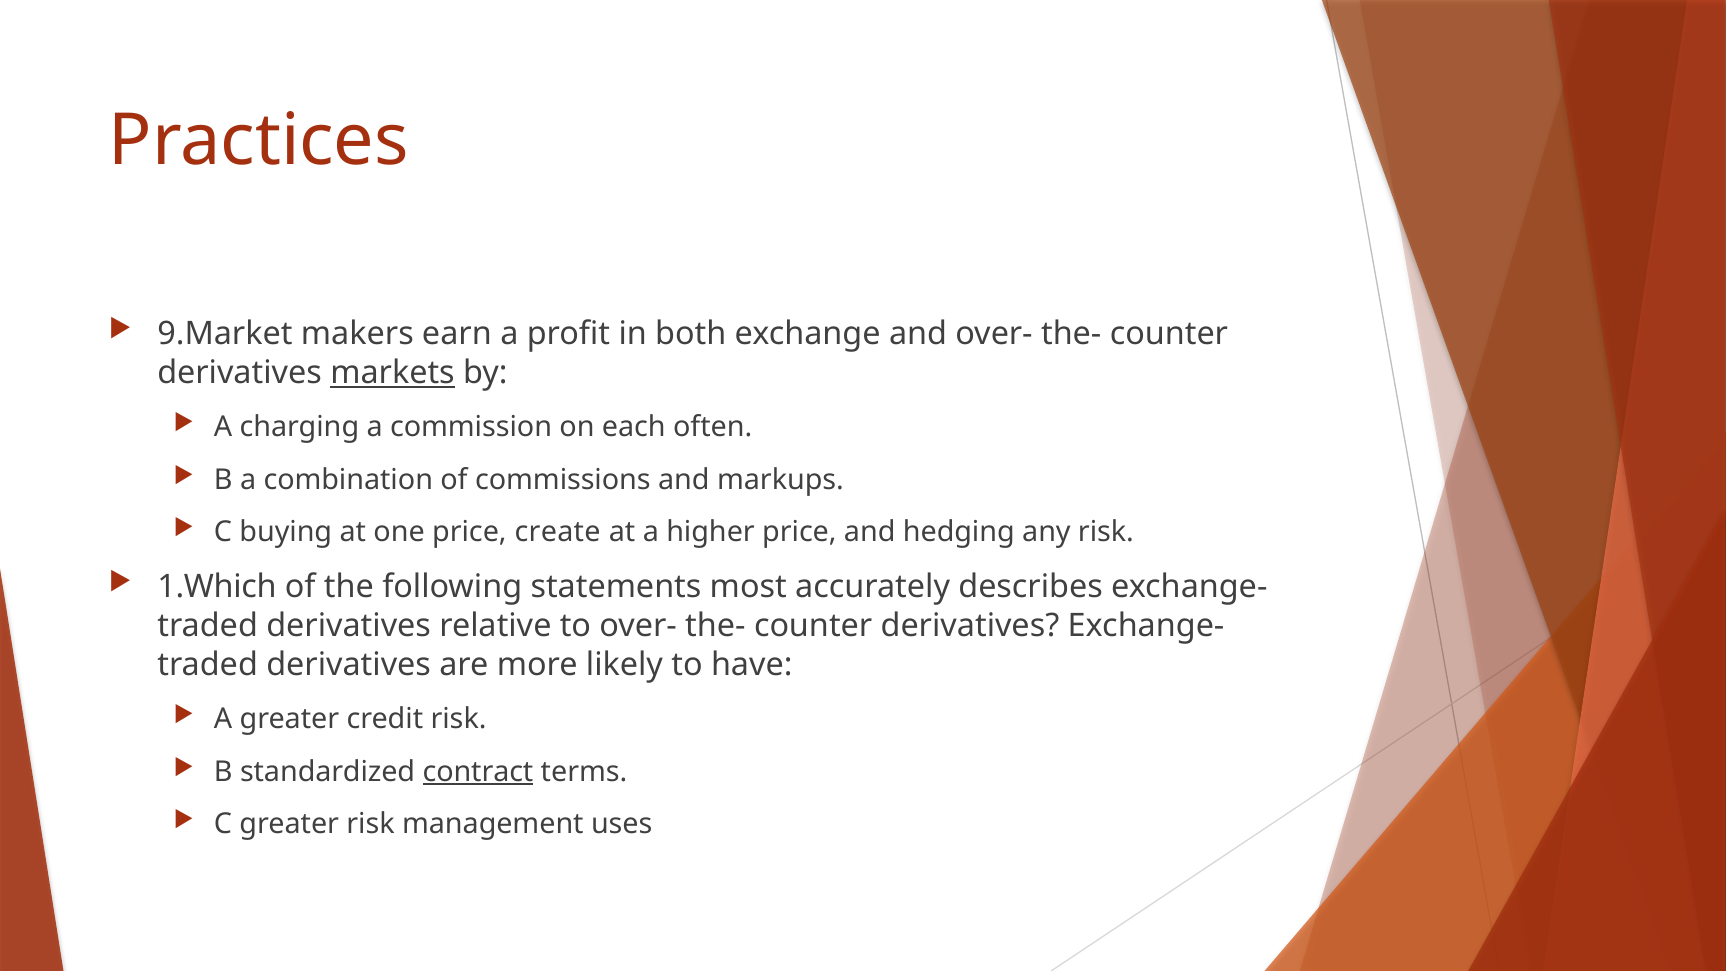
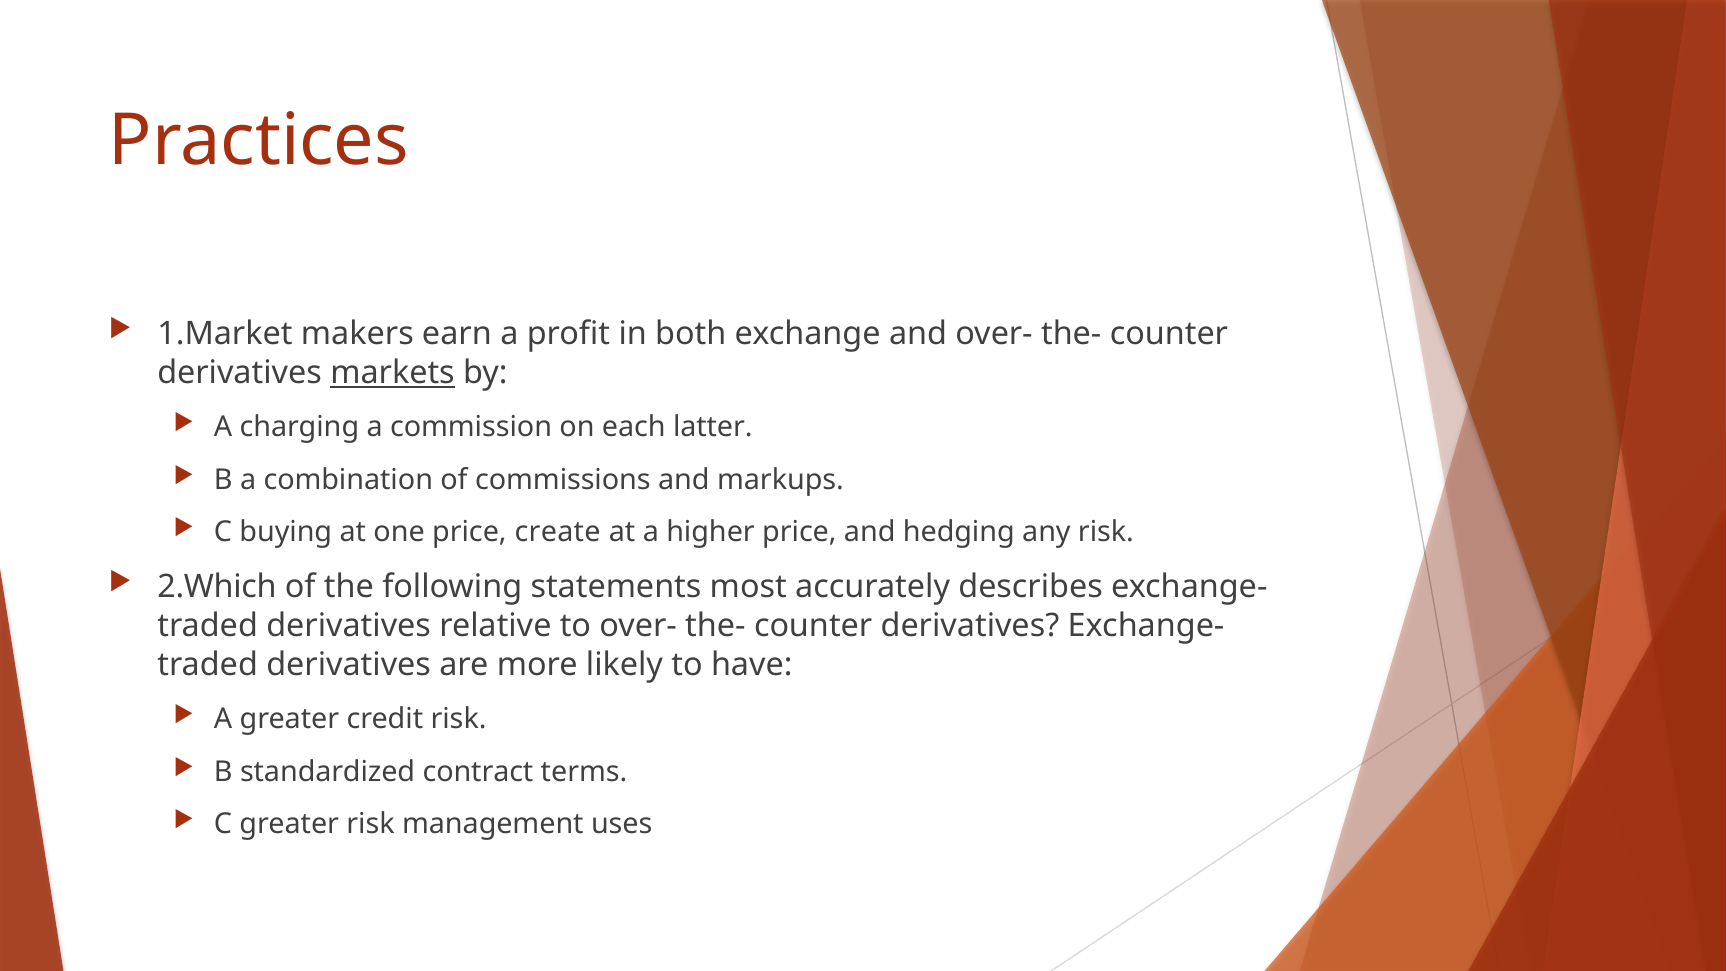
9.Market: 9.Market -> 1.Market
often: often -> latter
1.Which: 1.Which -> 2.Which
contract underline: present -> none
